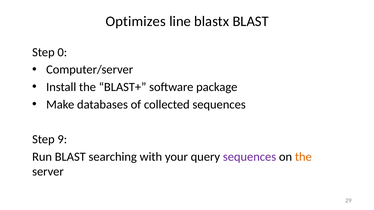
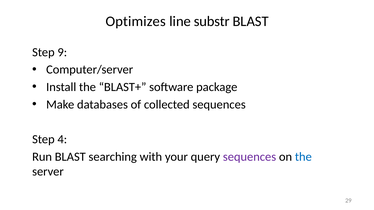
blastx: blastx -> substr
0: 0 -> 9
9: 9 -> 4
the at (303, 157) colour: orange -> blue
